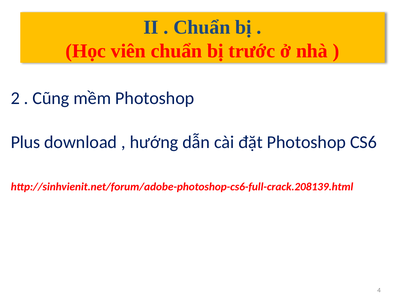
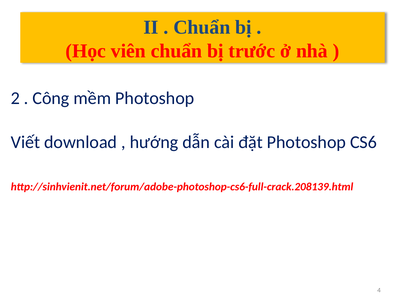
Cũng: Cũng -> Công
Plus: Plus -> Viết
